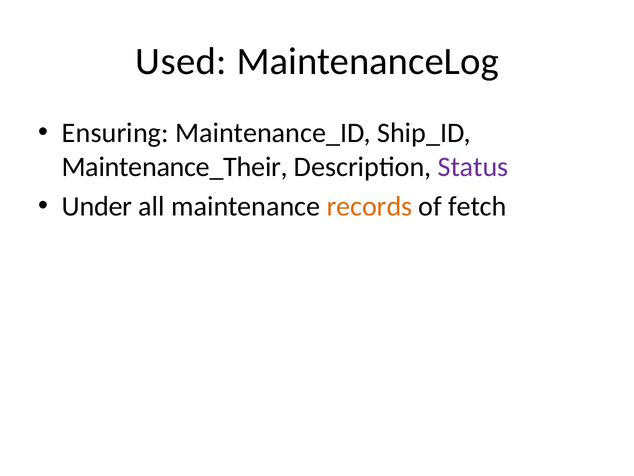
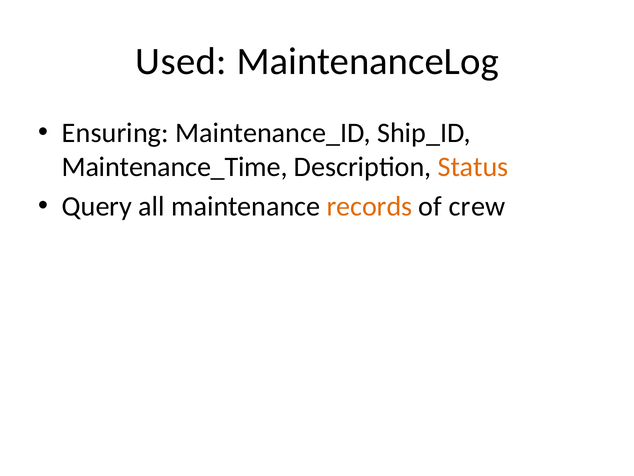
Maintenance_Their: Maintenance_Their -> Maintenance_Time
Status colour: purple -> orange
Under: Under -> Query
fetch: fetch -> crew
